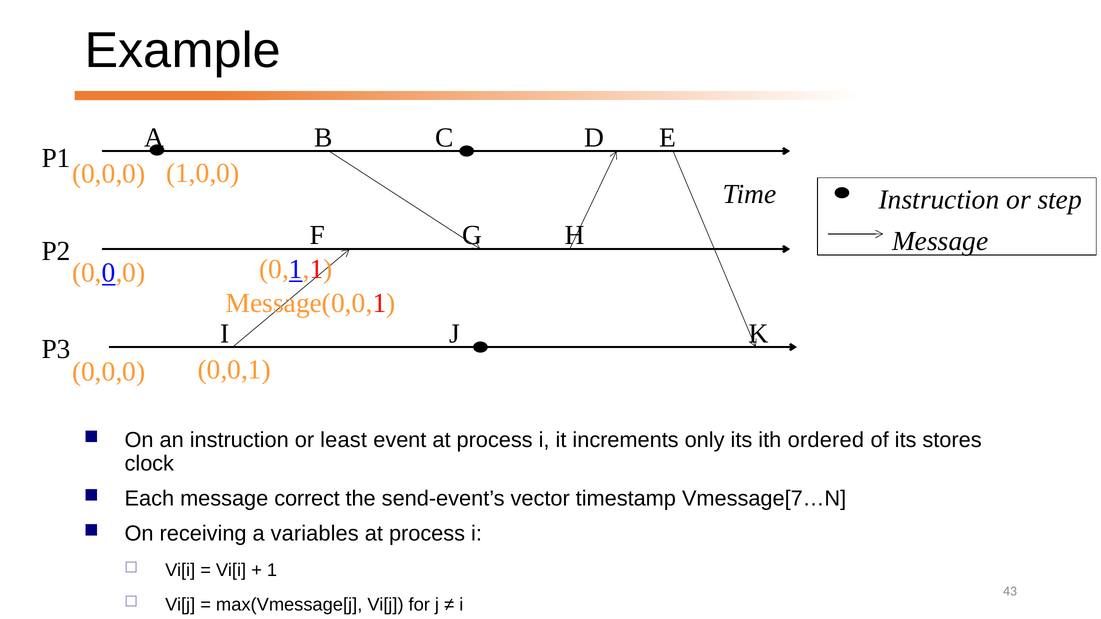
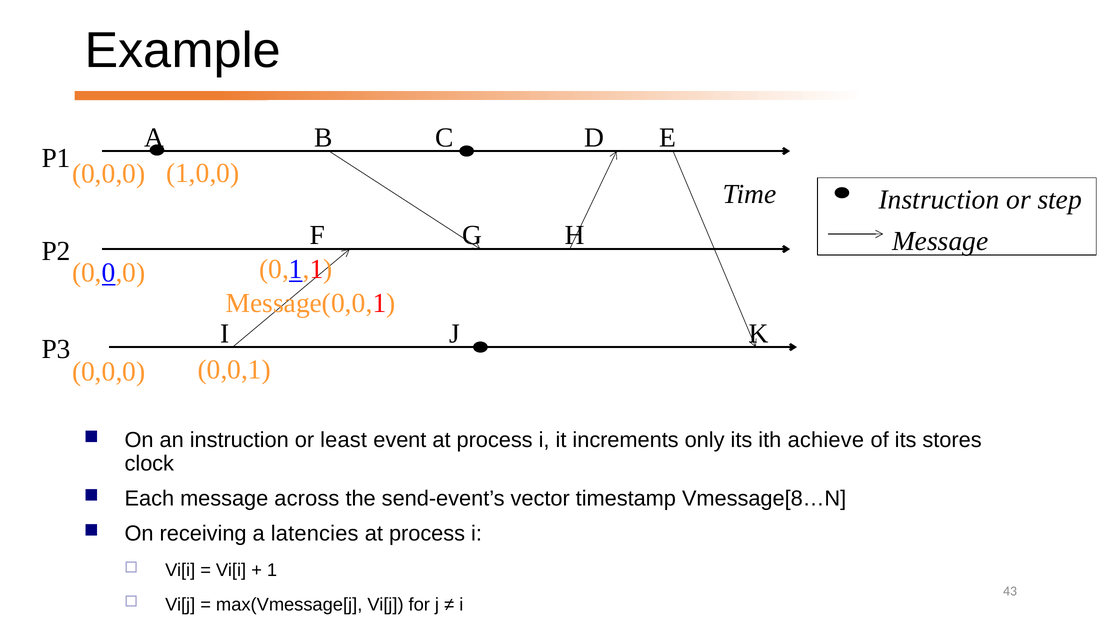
ordered: ordered -> achieve
correct: correct -> across
Vmessage[7…N: Vmessage[7…N -> Vmessage[8…N
variables: variables -> latencies
